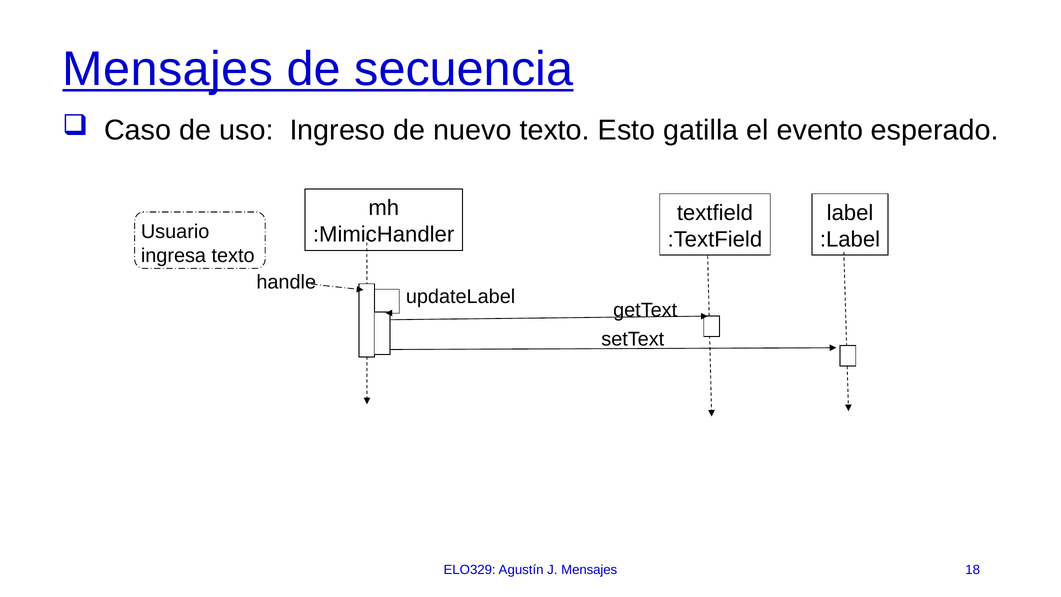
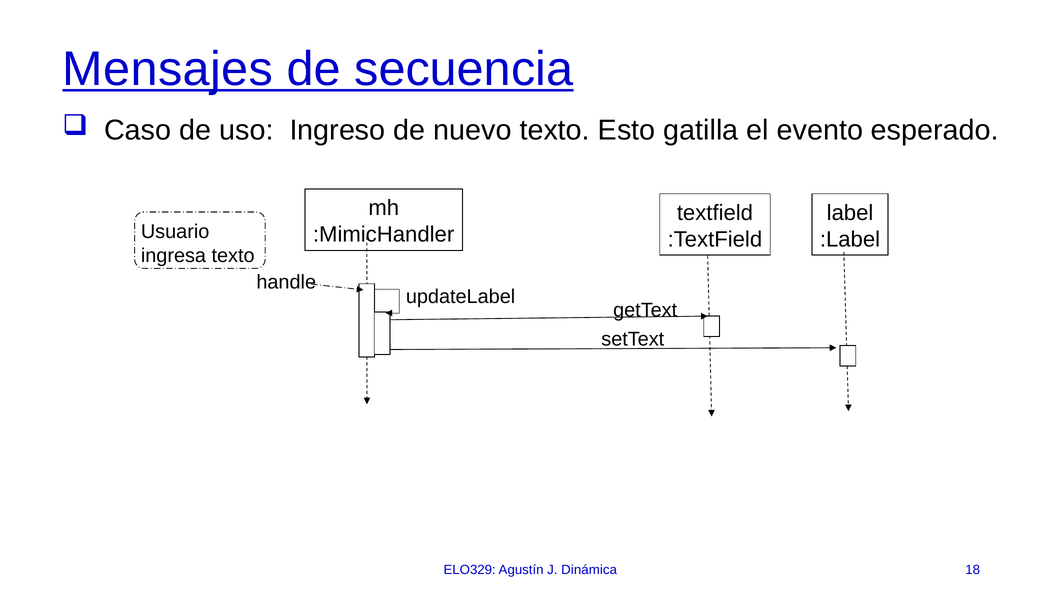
J Mensajes: Mensajes -> Dinámica
